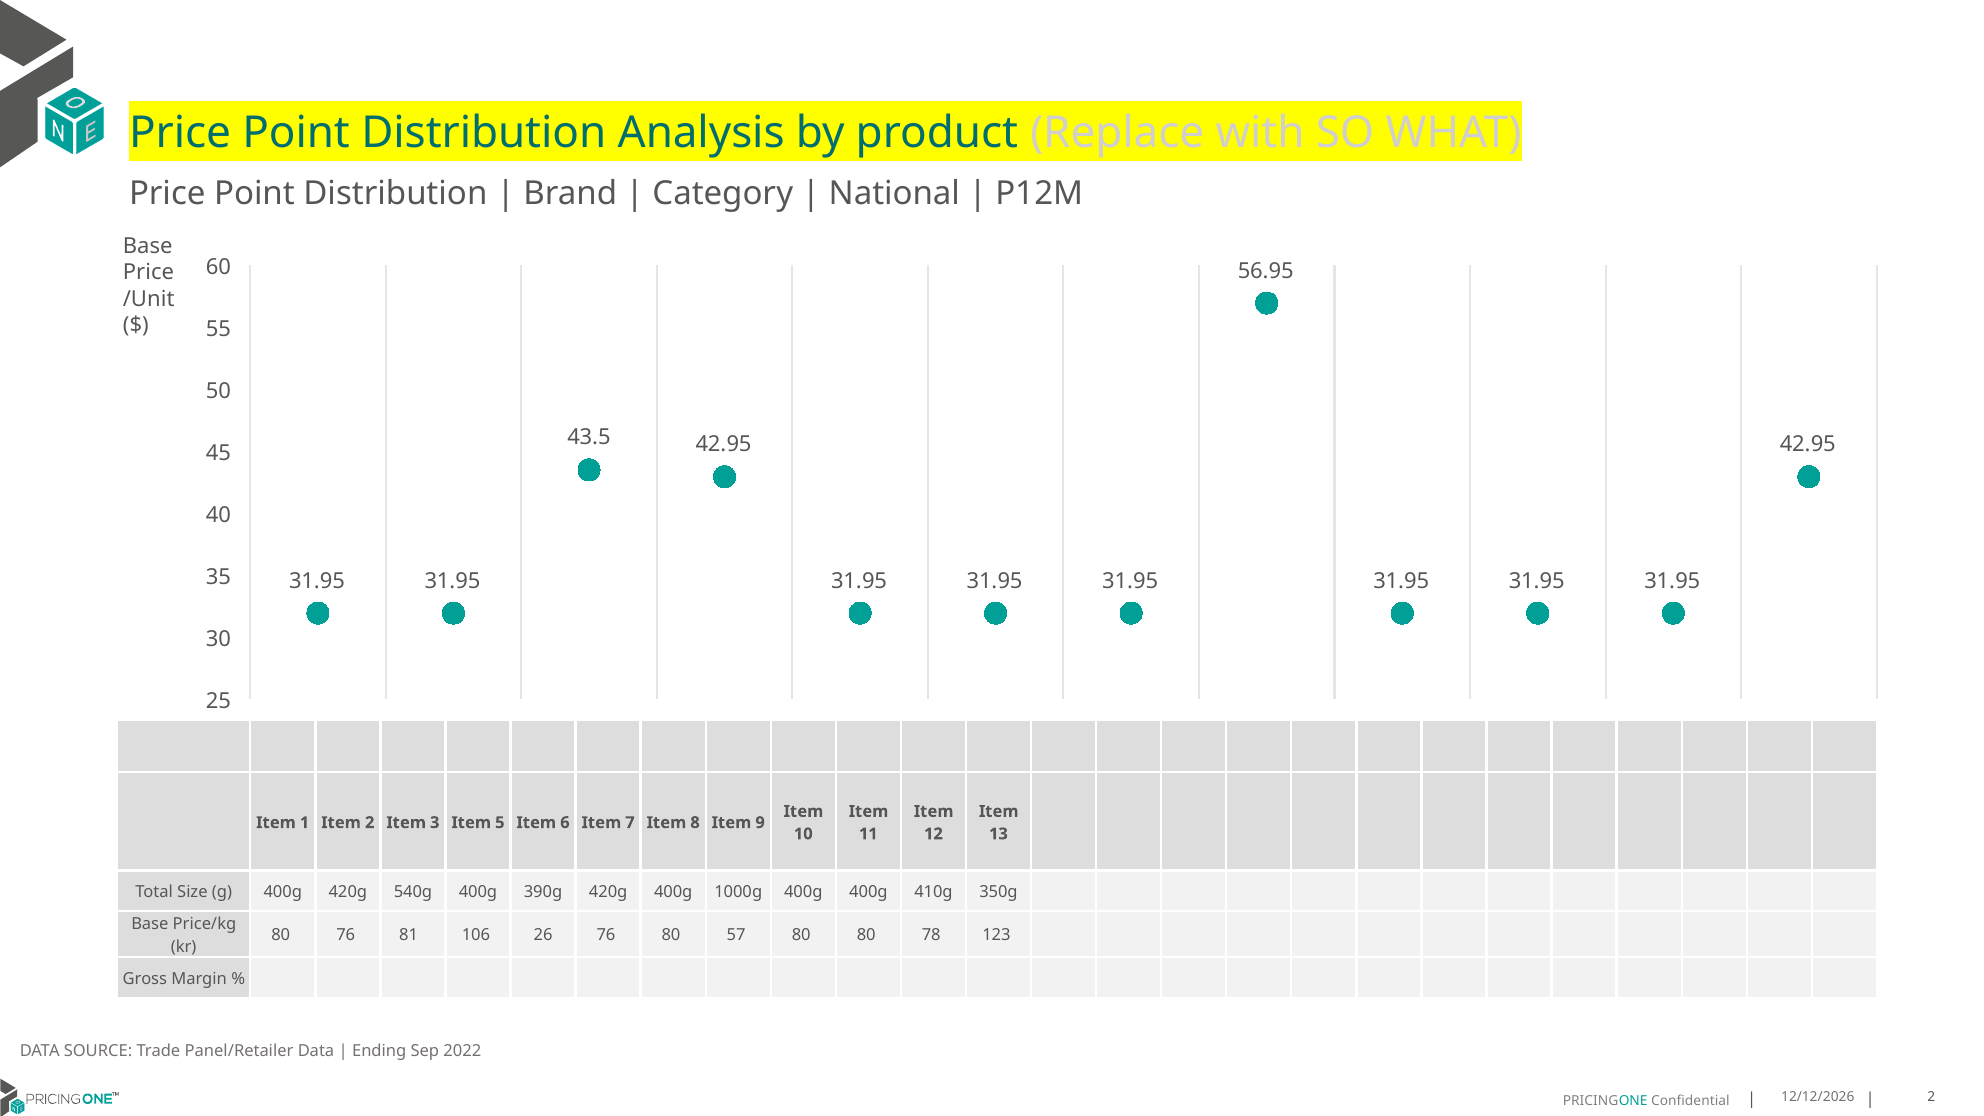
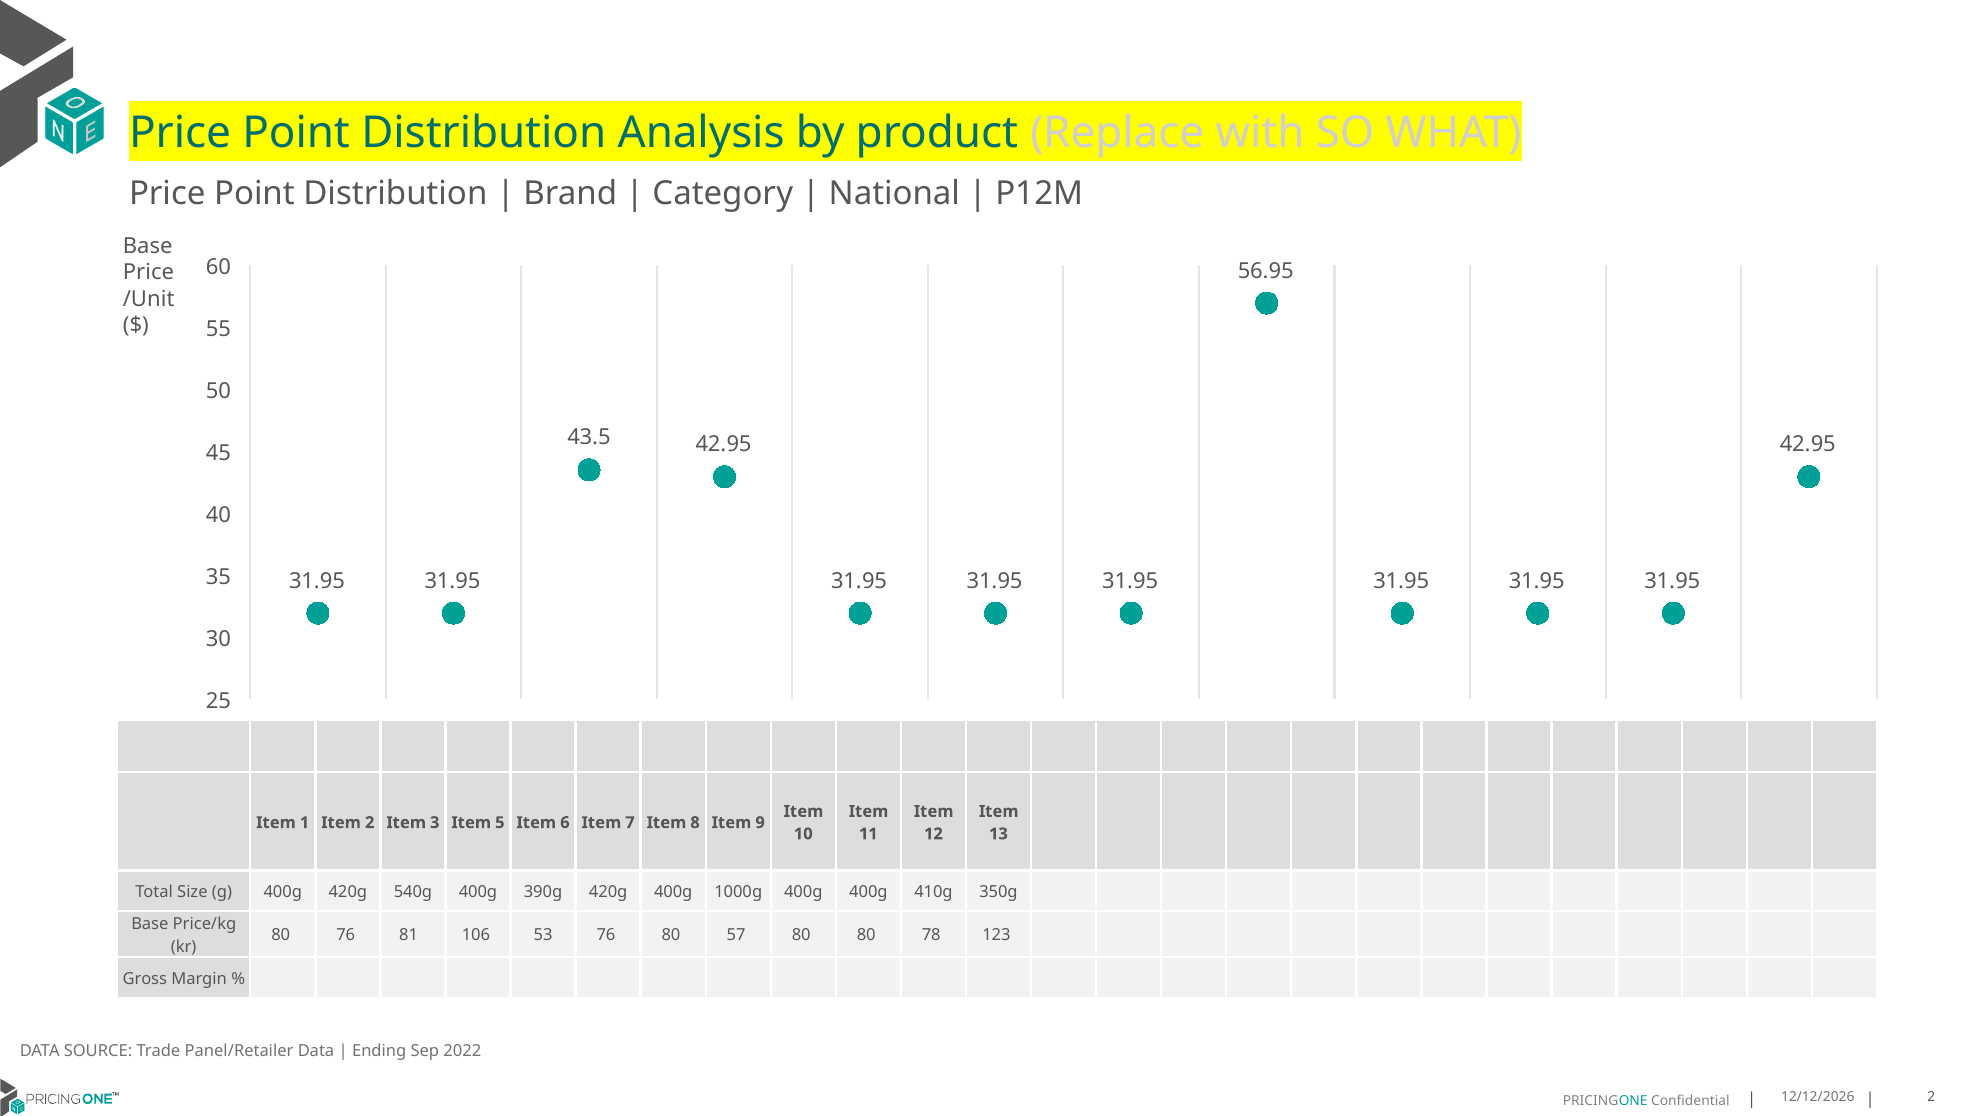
26: 26 -> 53
